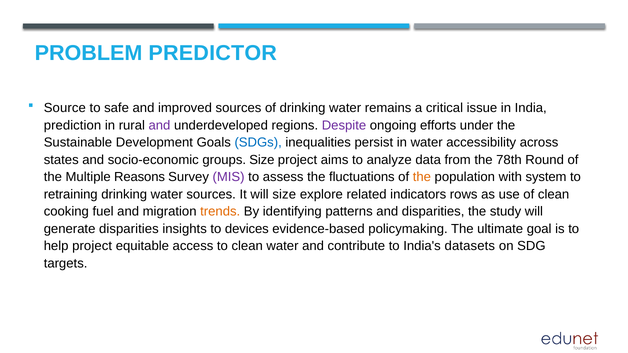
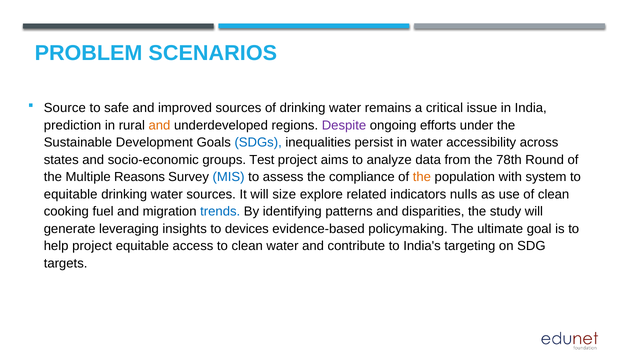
PREDICTOR: PREDICTOR -> SCENARIOS
and at (159, 125) colour: purple -> orange
groups Size: Size -> Test
MIS colour: purple -> blue
fluctuations: fluctuations -> compliance
retraining at (71, 194): retraining -> equitable
rows: rows -> nulls
trends colour: orange -> blue
generate disparities: disparities -> leveraging
datasets: datasets -> targeting
